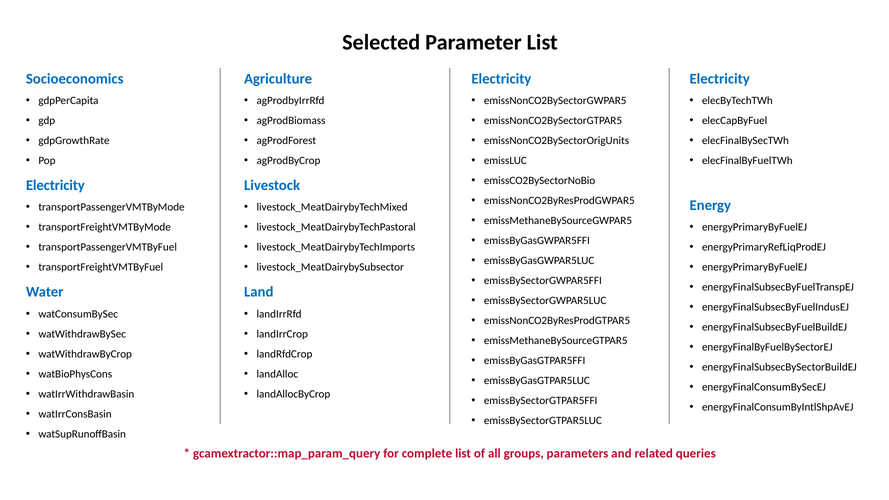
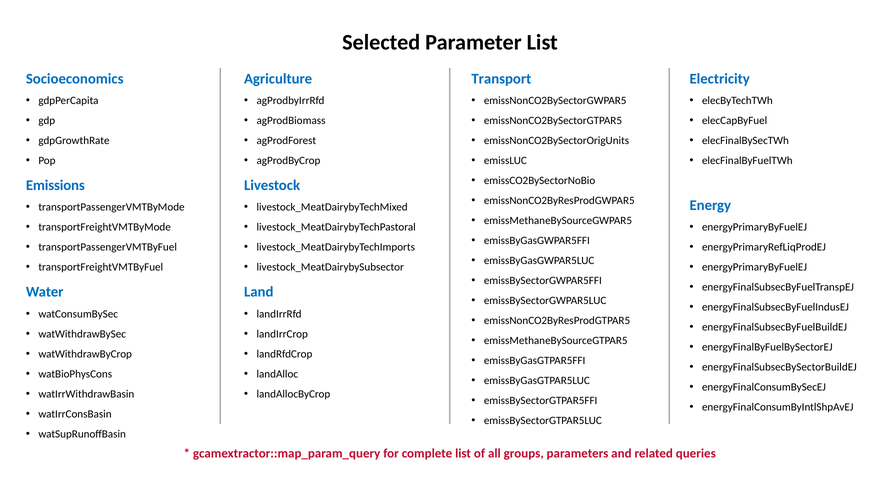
Electricity at (501, 79): Electricity -> Transport
Electricity at (55, 185): Electricity -> Emissions
